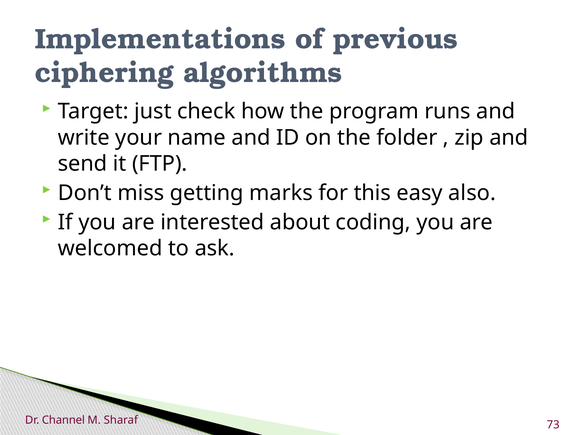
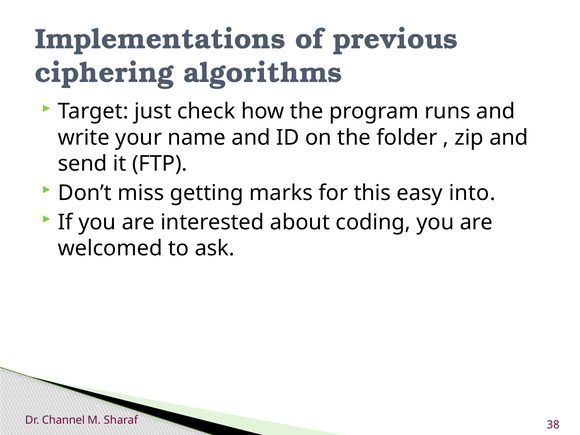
also: also -> into
73: 73 -> 38
